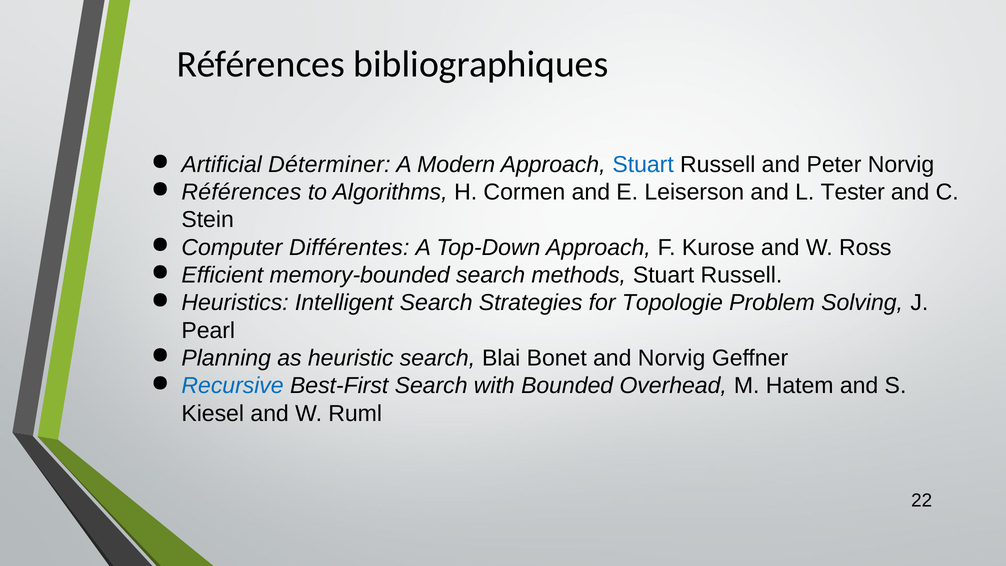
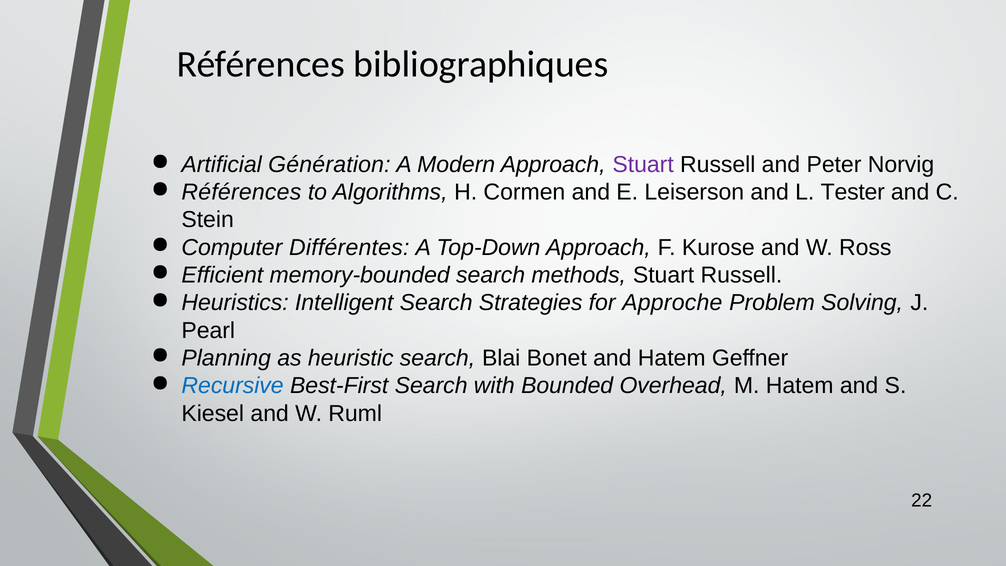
Déterminer: Déterminer -> Génération
Stuart at (643, 164) colour: blue -> purple
Topologie: Topologie -> Approche
and Norvig: Norvig -> Hatem
